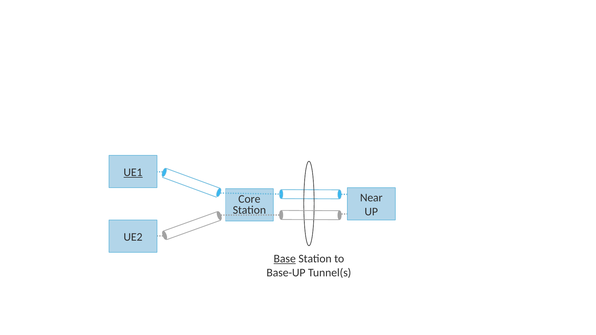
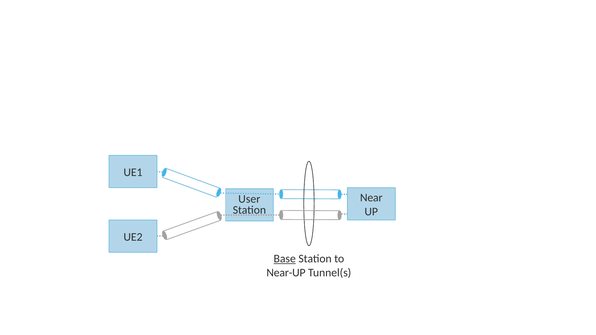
UE1 underline: present -> none
Core: Core -> User
Base-UP: Base-UP -> Near-UP
